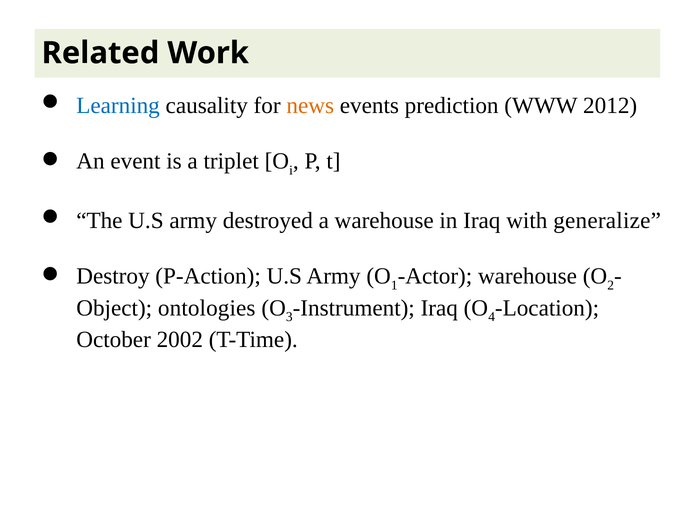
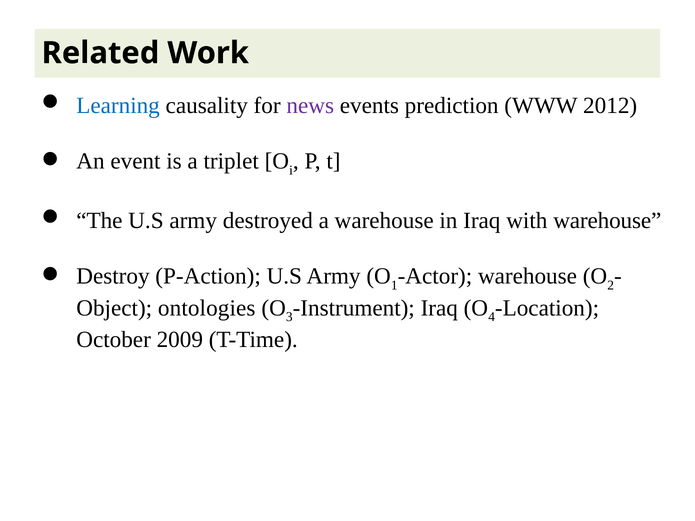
news colour: orange -> purple
with generalize: generalize -> warehouse
2002: 2002 -> 2009
